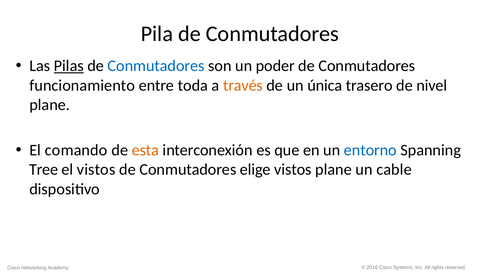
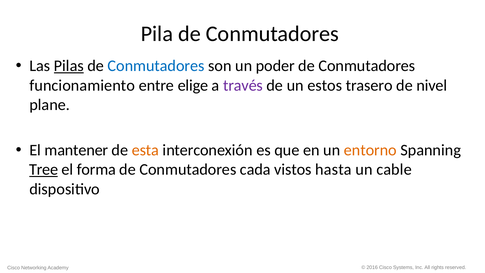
toda: toda -> elige
través colour: orange -> purple
única: única -> estos
comando: comando -> mantener
entorno colour: blue -> orange
Tree underline: none -> present
el vistos: vistos -> forma
elige: elige -> cada
vistos plane: plane -> hasta
